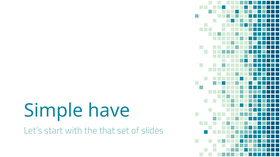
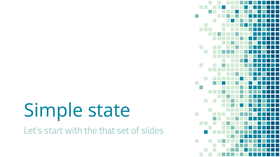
have: have -> state
